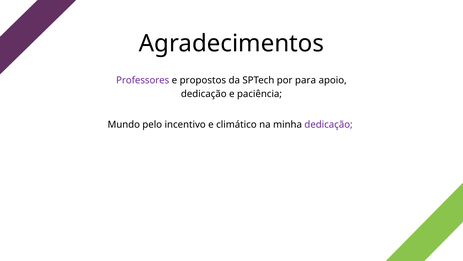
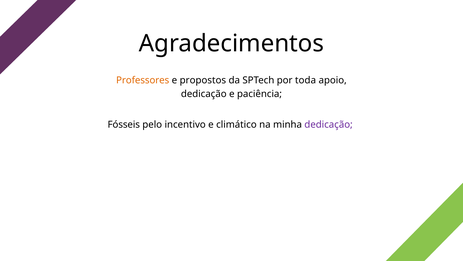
Professores colour: purple -> orange
para: para -> toda
Mundo: Mundo -> Fósseis
